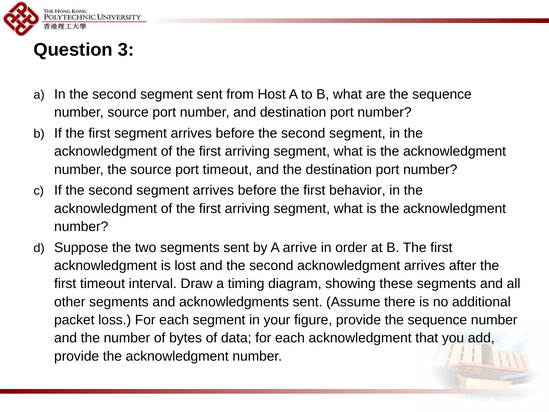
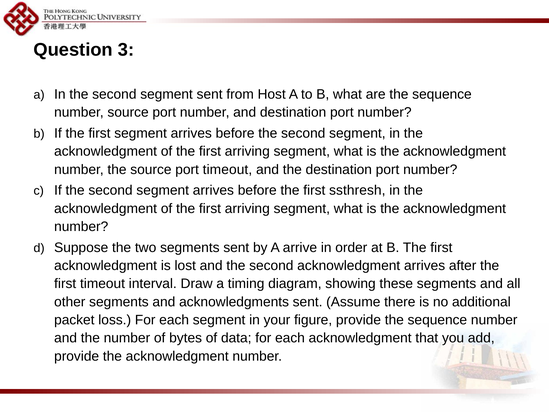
behavior: behavior -> ssthresh
